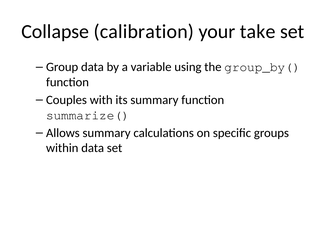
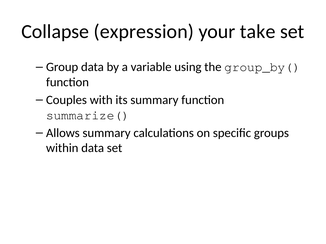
calibration: calibration -> expression
